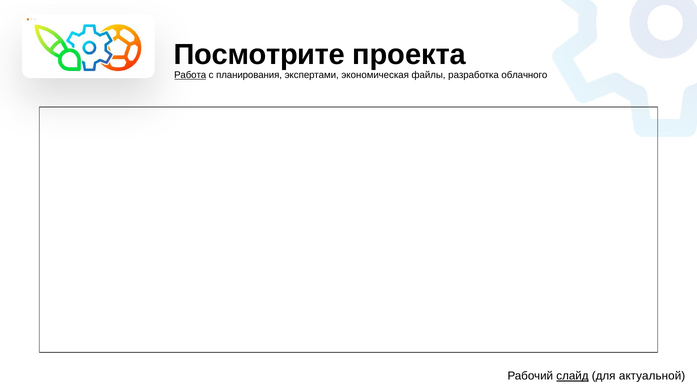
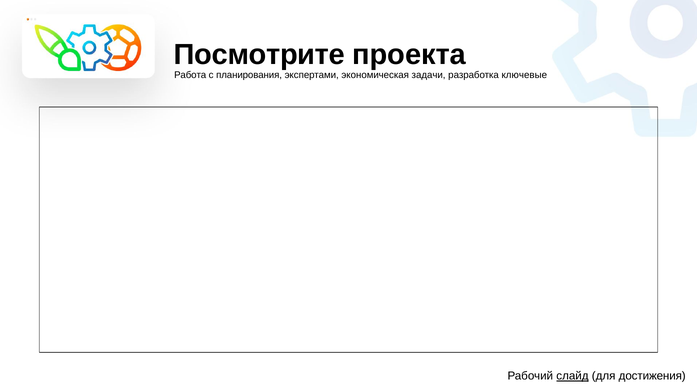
Работа underline: present -> none
файлы: файлы -> задачи
облачного: облачного -> ключевые
актуальной: актуальной -> достижения
